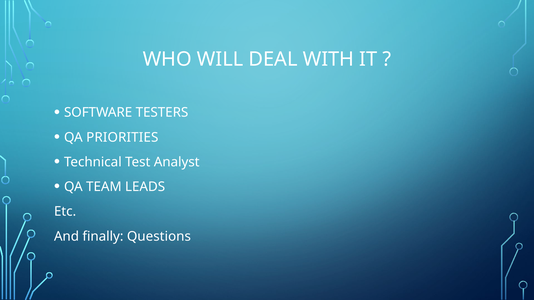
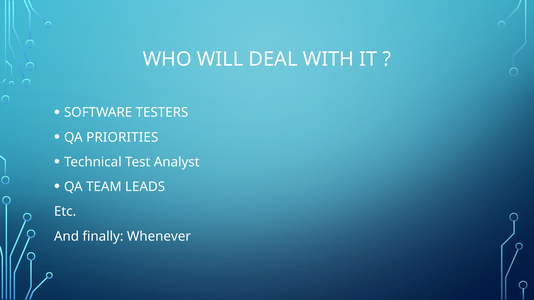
Questions: Questions -> Whenever
